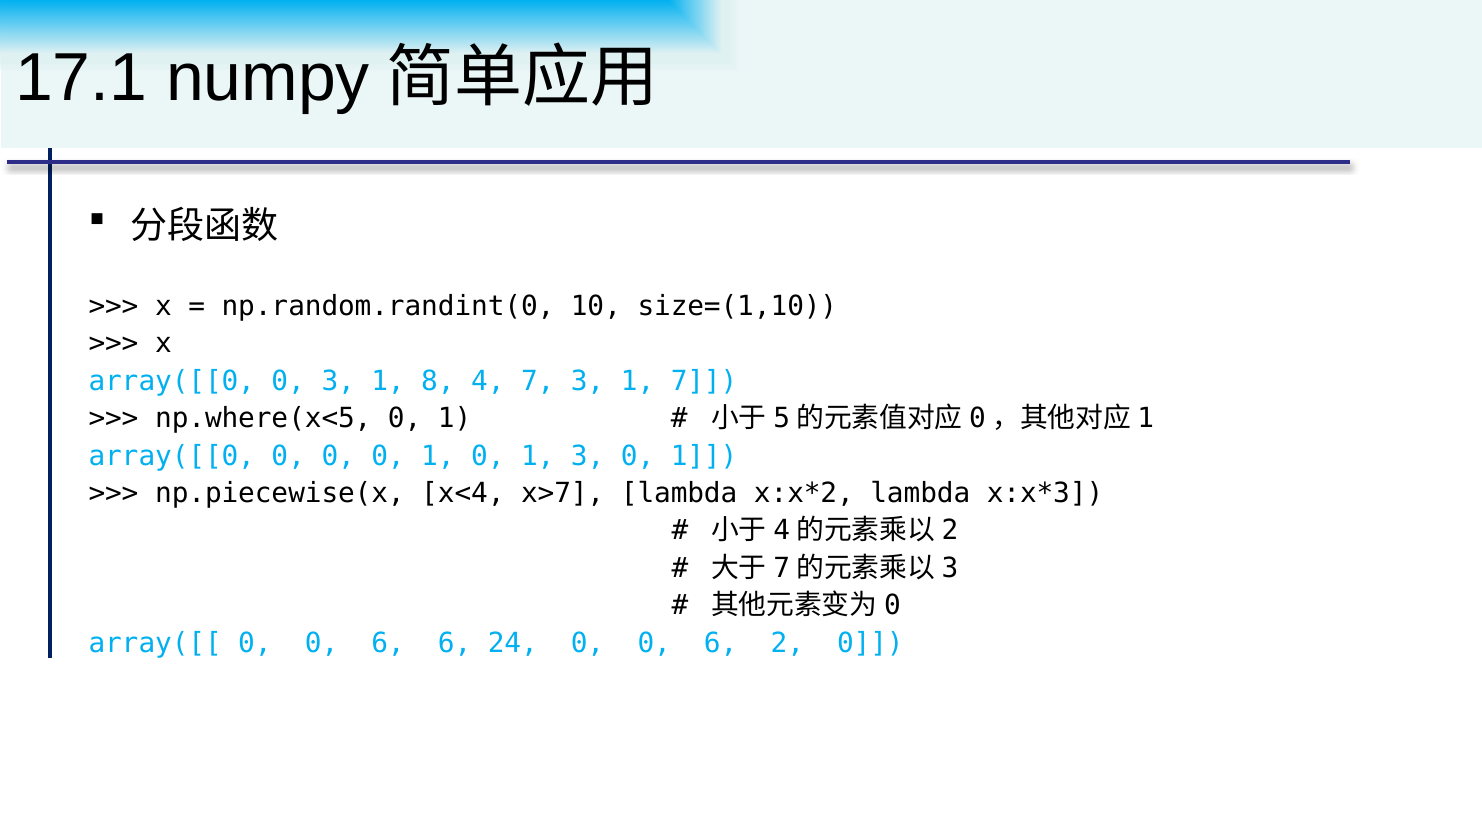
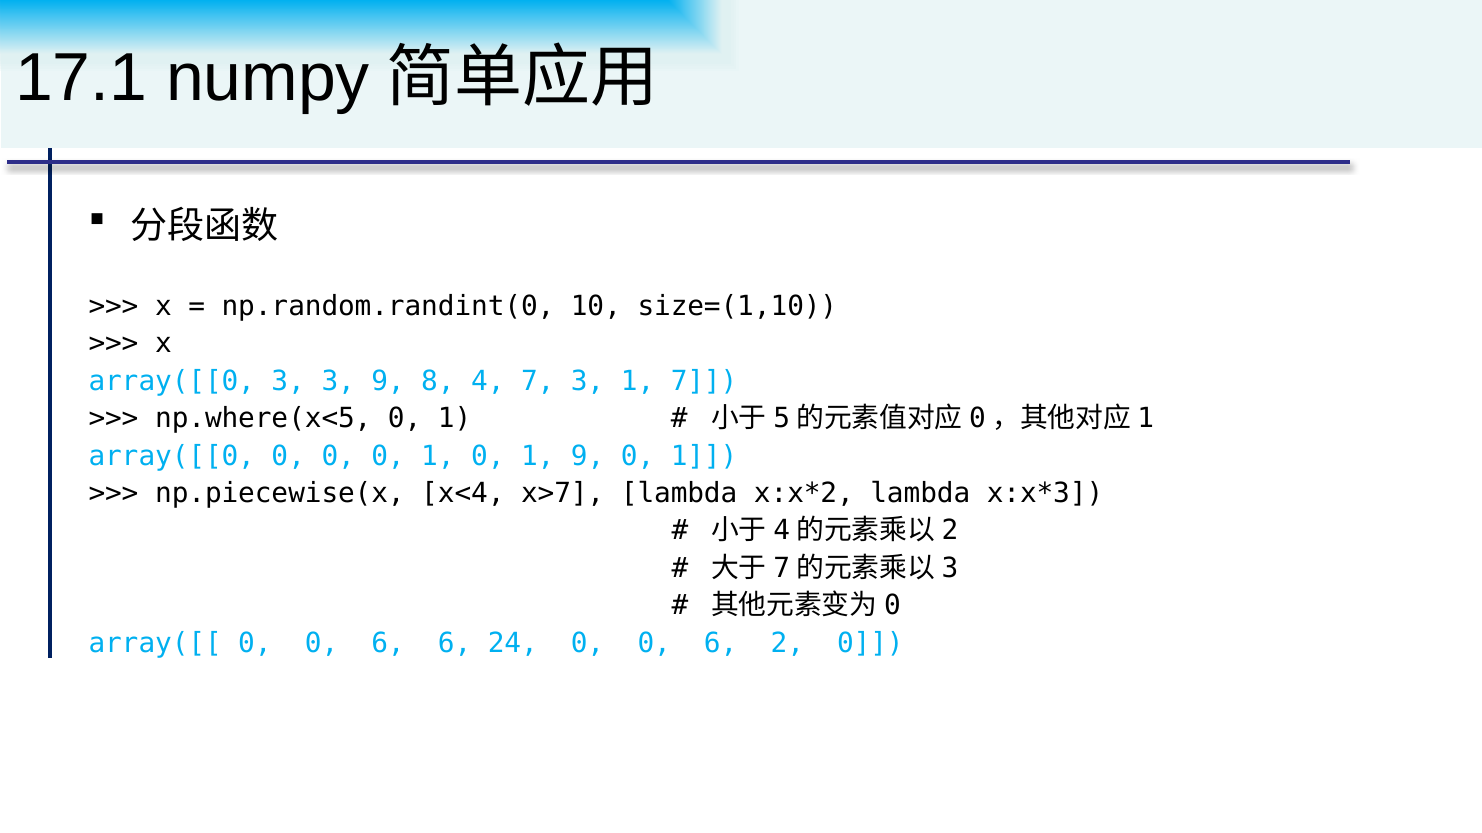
0 at (288, 381): 0 -> 3
1 at (388, 381): 1 -> 9
1 3: 3 -> 9
